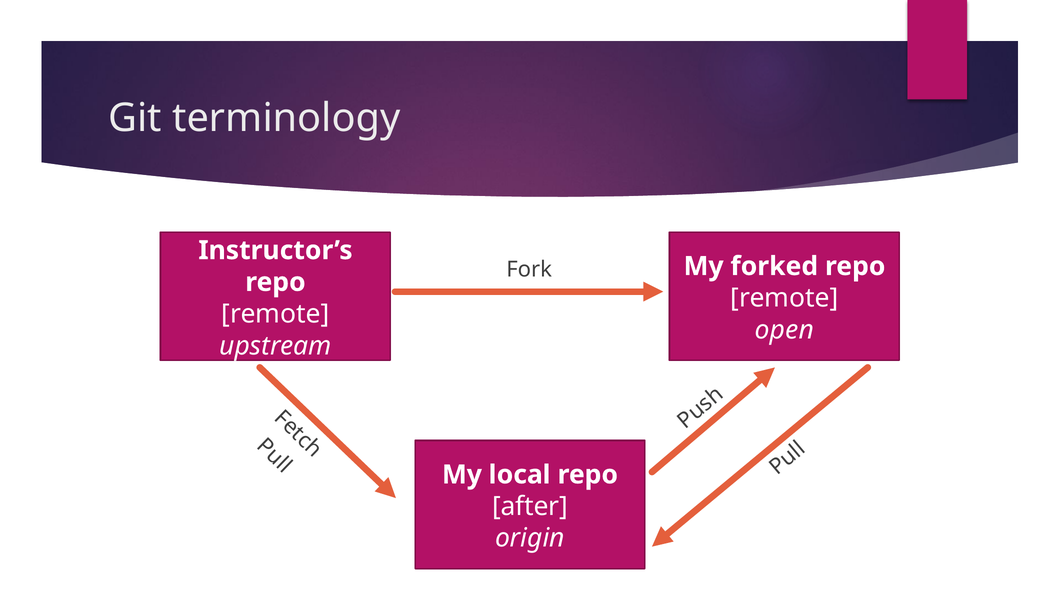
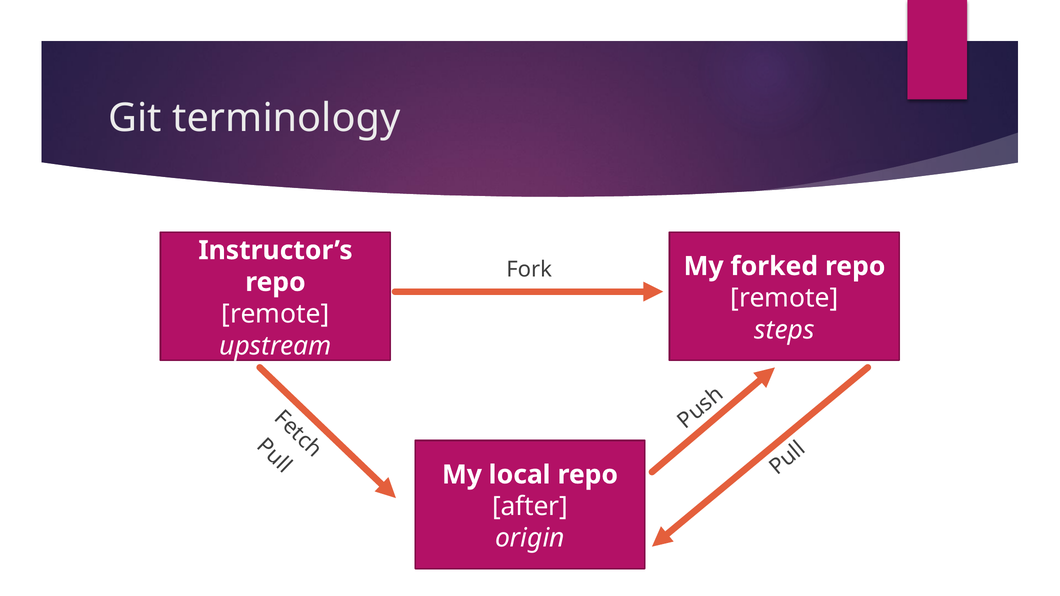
open: open -> steps
